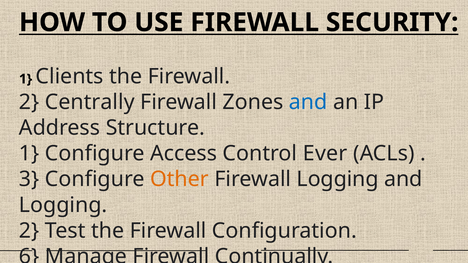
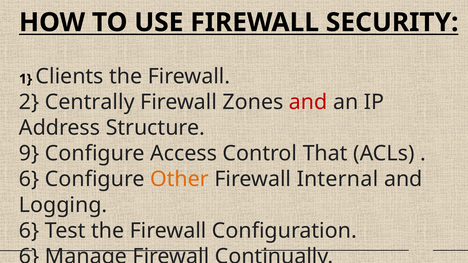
and at (308, 102) colour: blue -> red
1 at (29, 154): 1 -> 9
Ever: Ever -> That
3 at (29, 179): 3 -> 6
Firewall Logging: Logging -> Internal
2 at (29, 231): 2 -> 6
